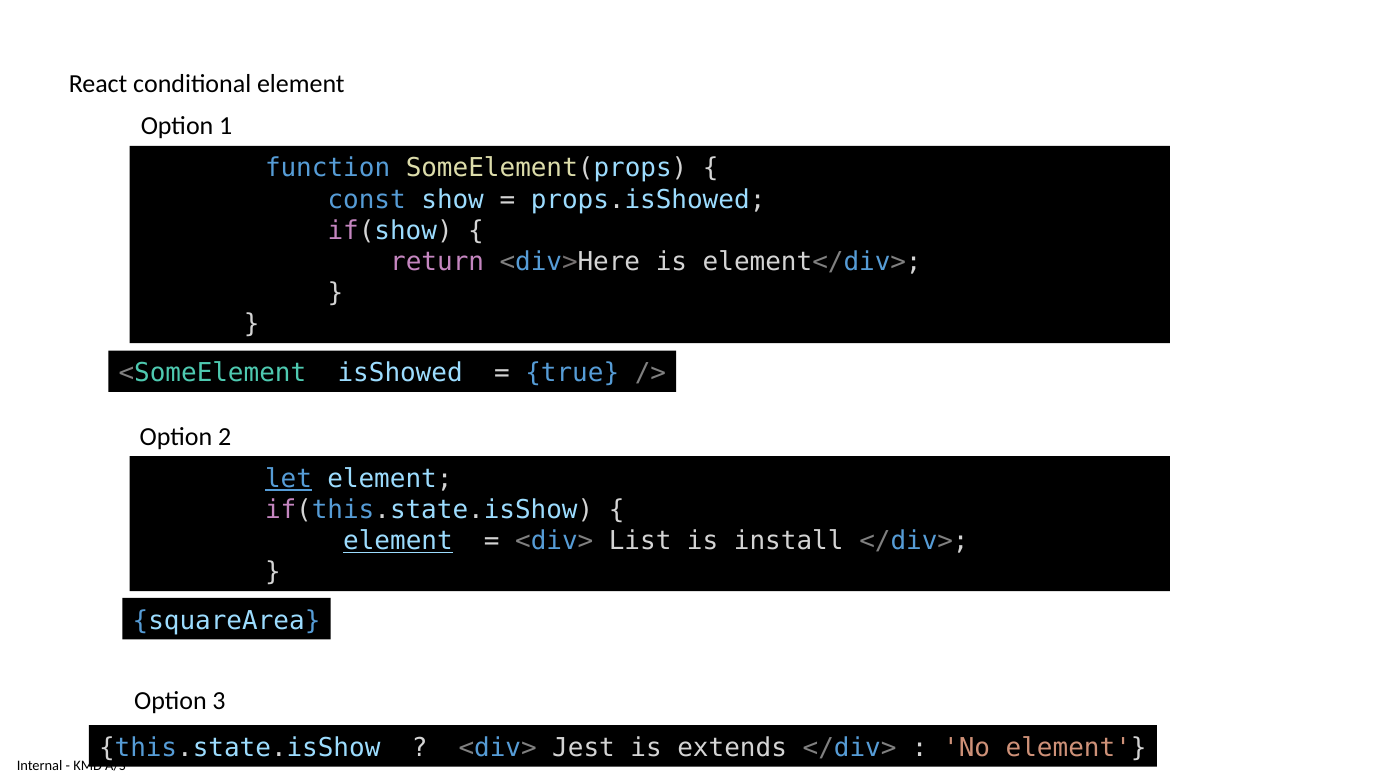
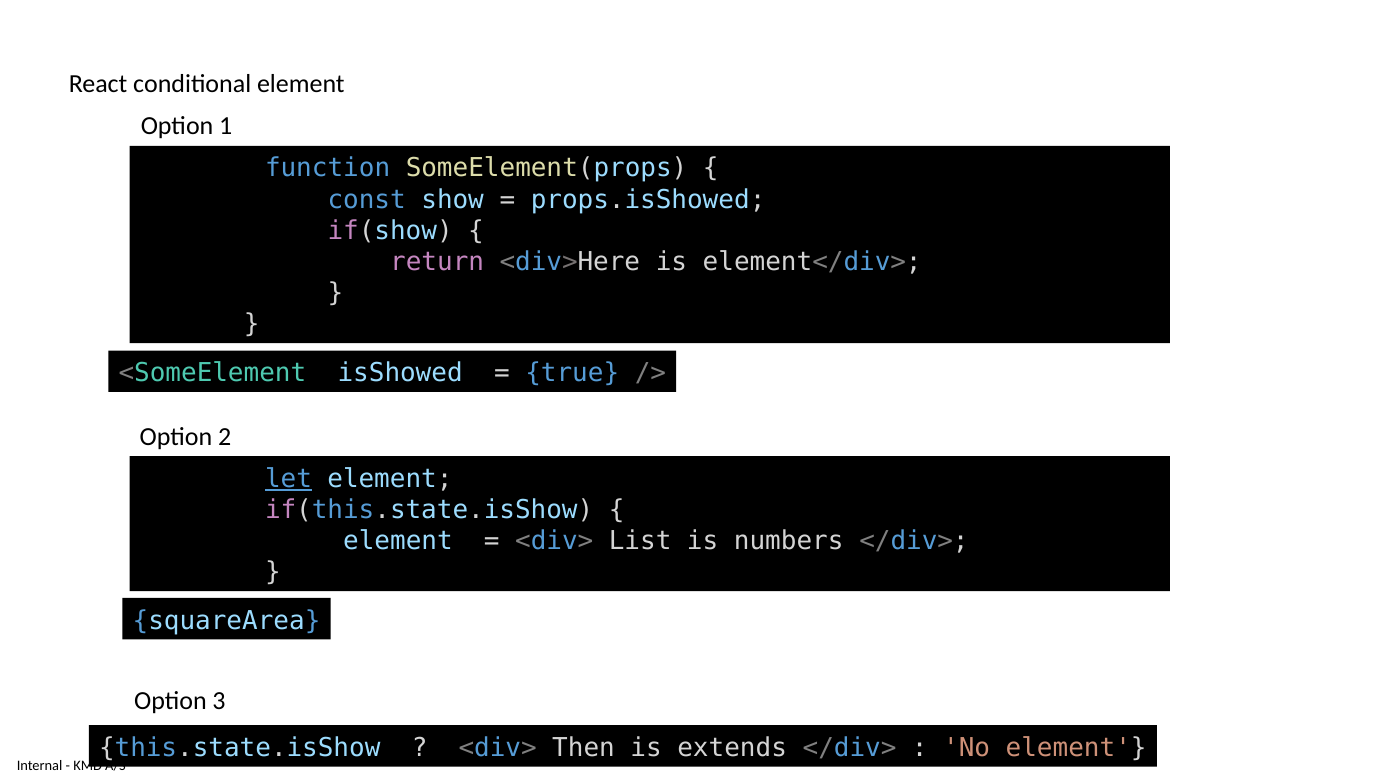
element at (398, 541) underline: present -> none
install: install -> numbers
Jest: Jest -> Then
